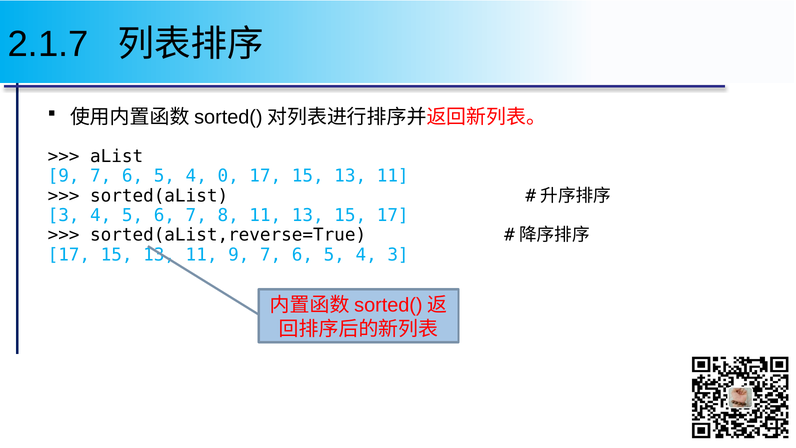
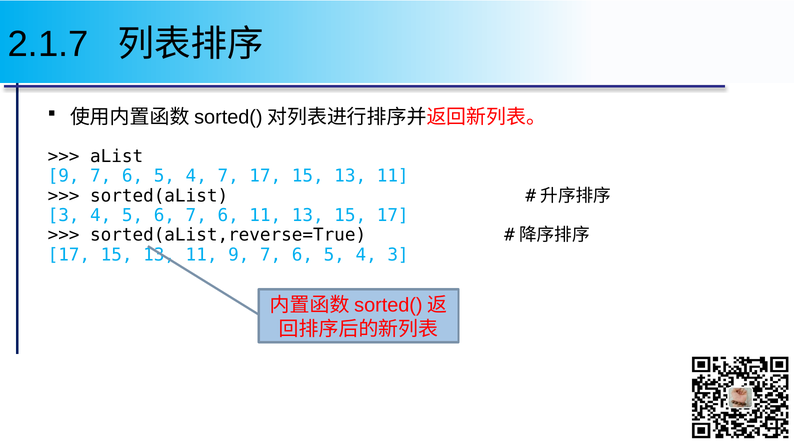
4 0: 0 -> 7
6 7 8: 8 -> 6
